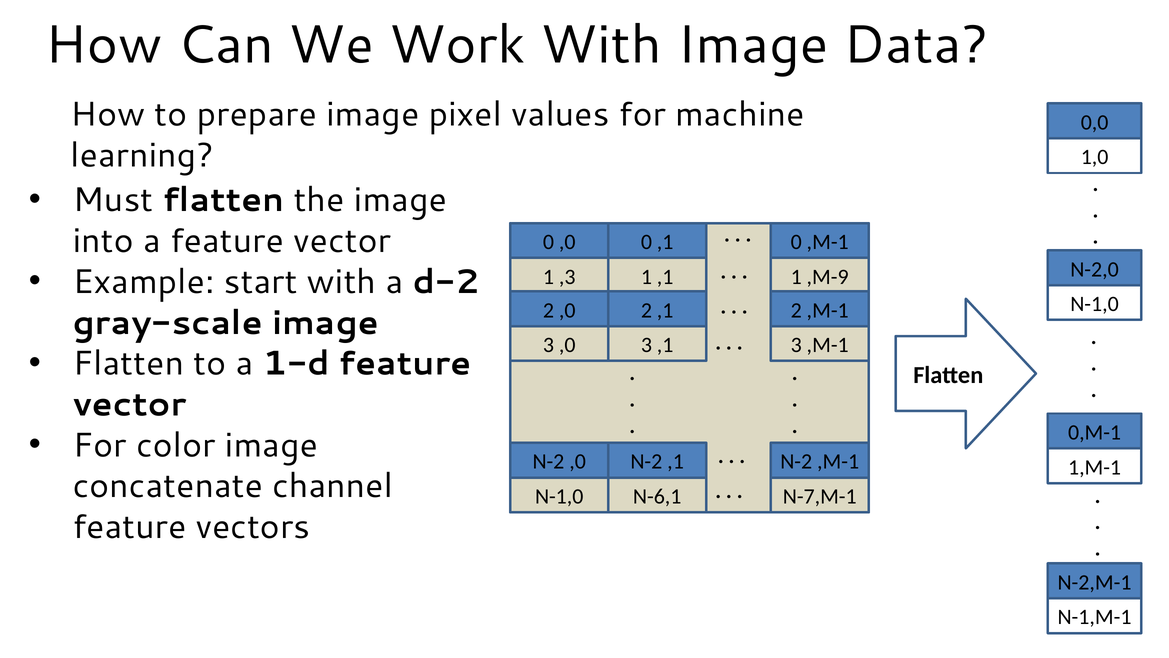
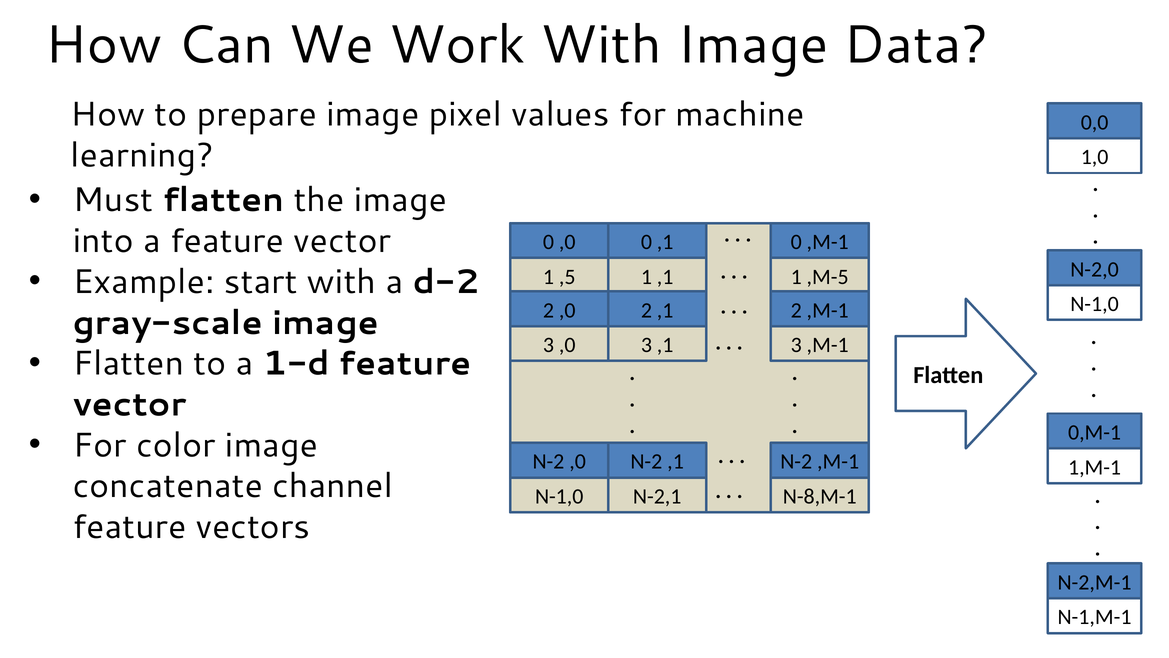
,3: ,3 -> ,5
,M-9: ,M-9 -> ,M-5
N-6,1: N-6,1 -> N-2,1
N-7,M-1: N-7,M-1 -> N-8,M-1
